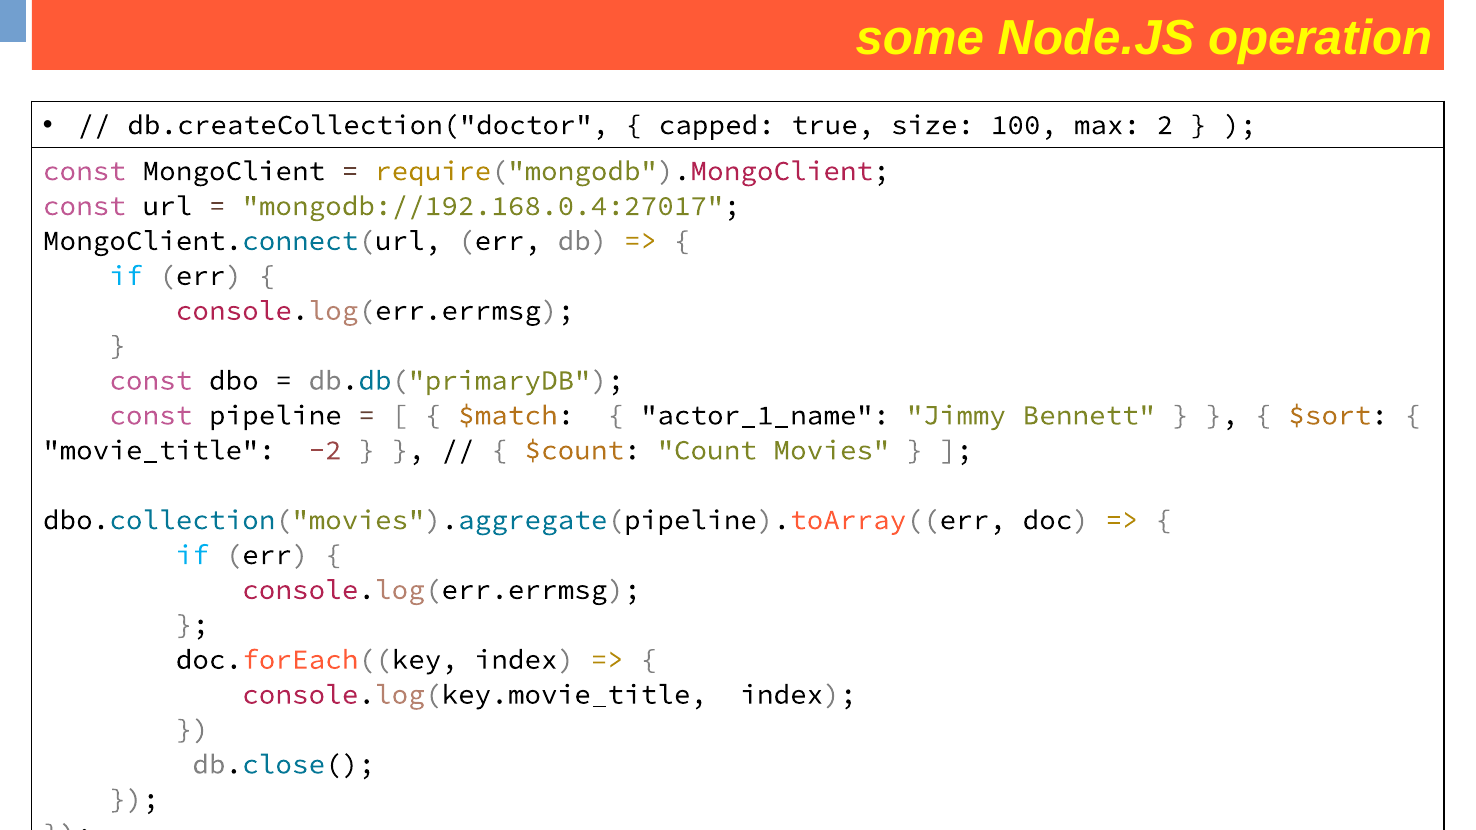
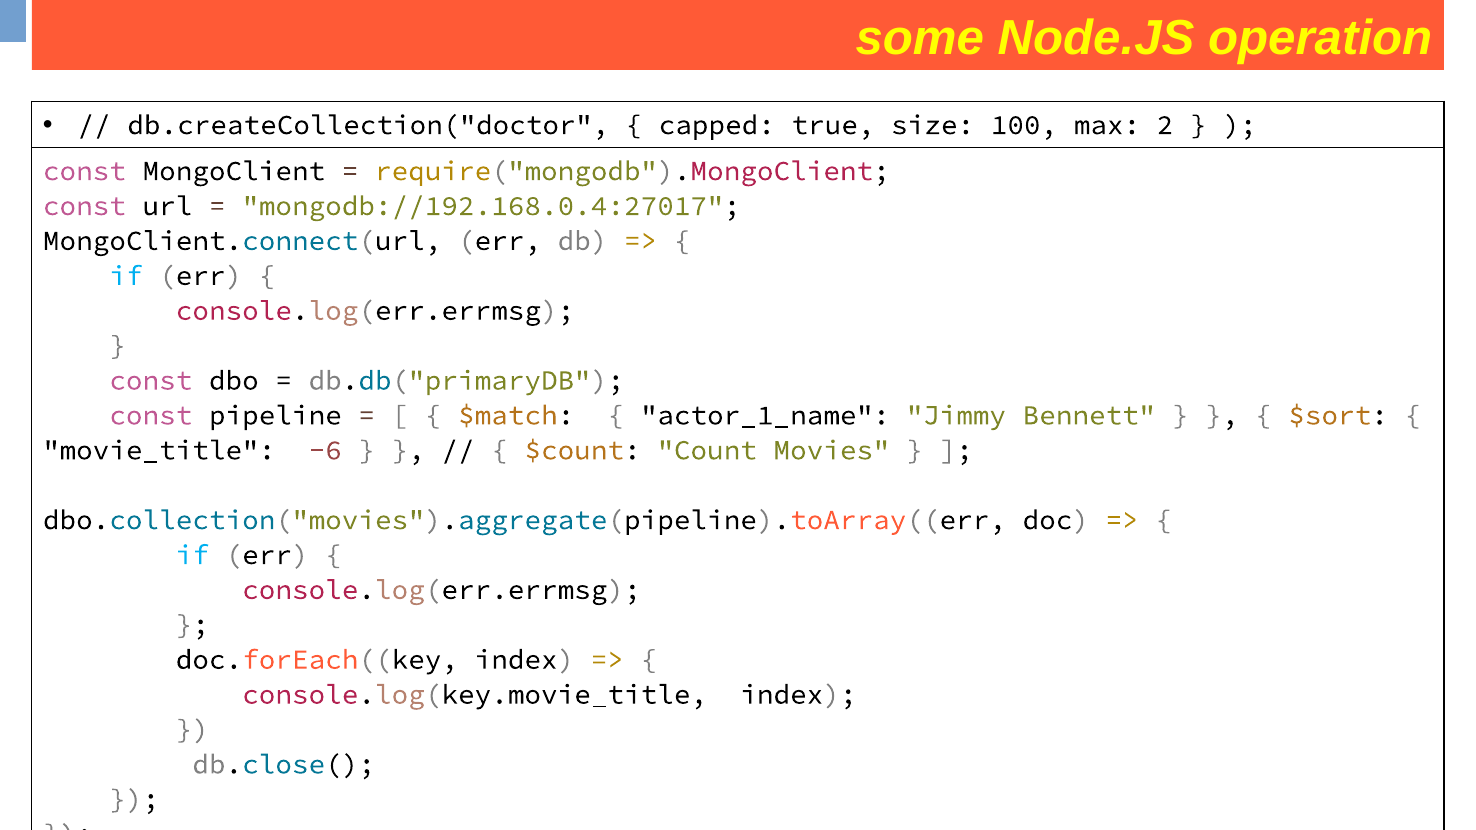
-2: -2 -> -6
